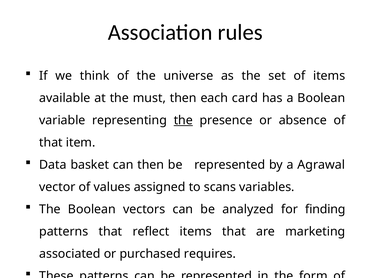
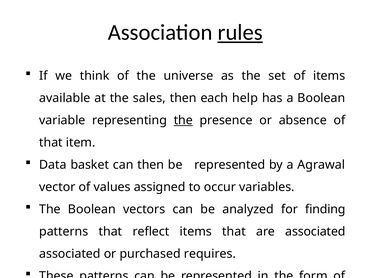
rules at (240, 32) underline: none -> present
must: must -> sales
card: card -> help
scans: scans -> occur
are marketing: marketing -> associated
